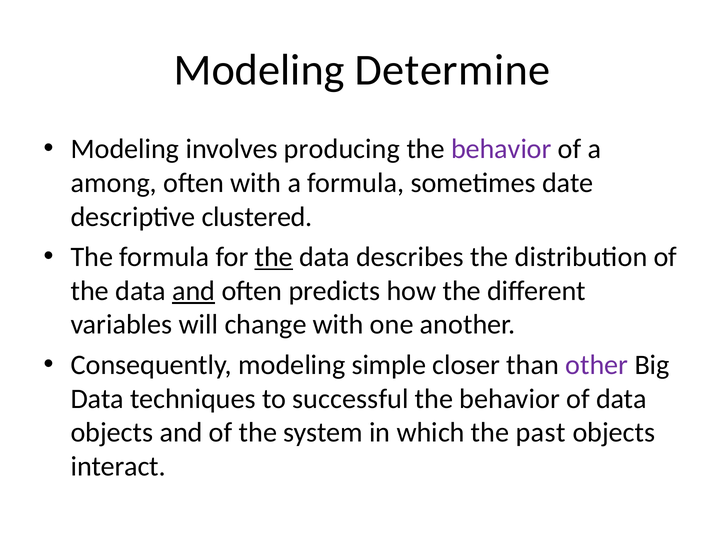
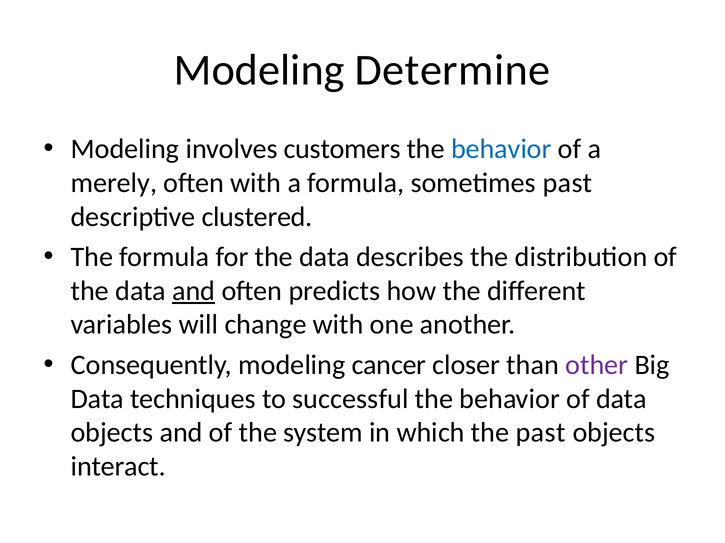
producing: producing -> customers
behavior at (501, 149) colour: purple -> blue
among: among -> merely
sometimes date: date -> past
the at (274, 257) underline: present -> none
simple: simple -> cancer
